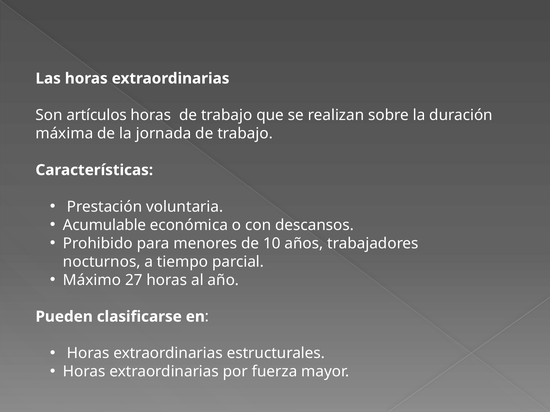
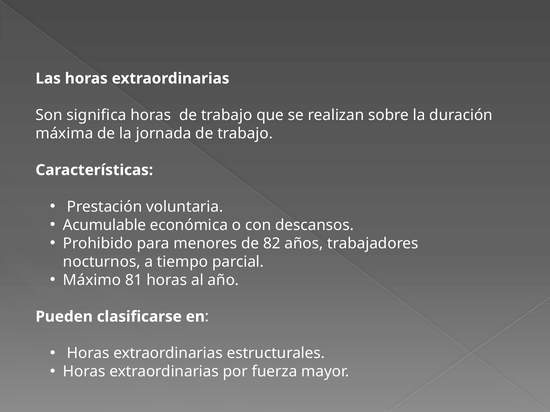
artículos: artículos -> significa
10: 10 -> 82
27: 27 -> 81
